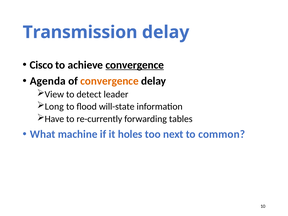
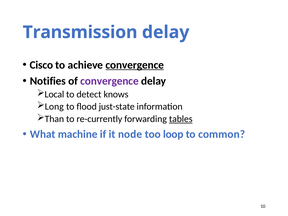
Agenda: Agenda -> Notifies
convergence at (110, 81) colour: orange -> purple
View: View -> Local
leader: leader -> knows
will-state: will-state -> just-state
Have: Have -> Than
tables underline: none -> present
holes: holes -> node
next: next -> loop
